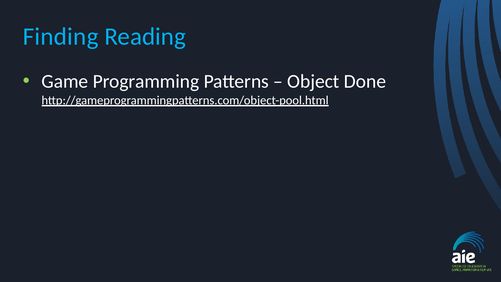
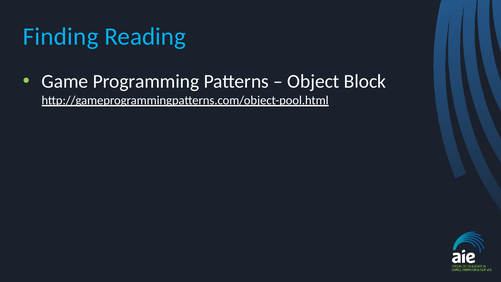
Done: Done -> Block
